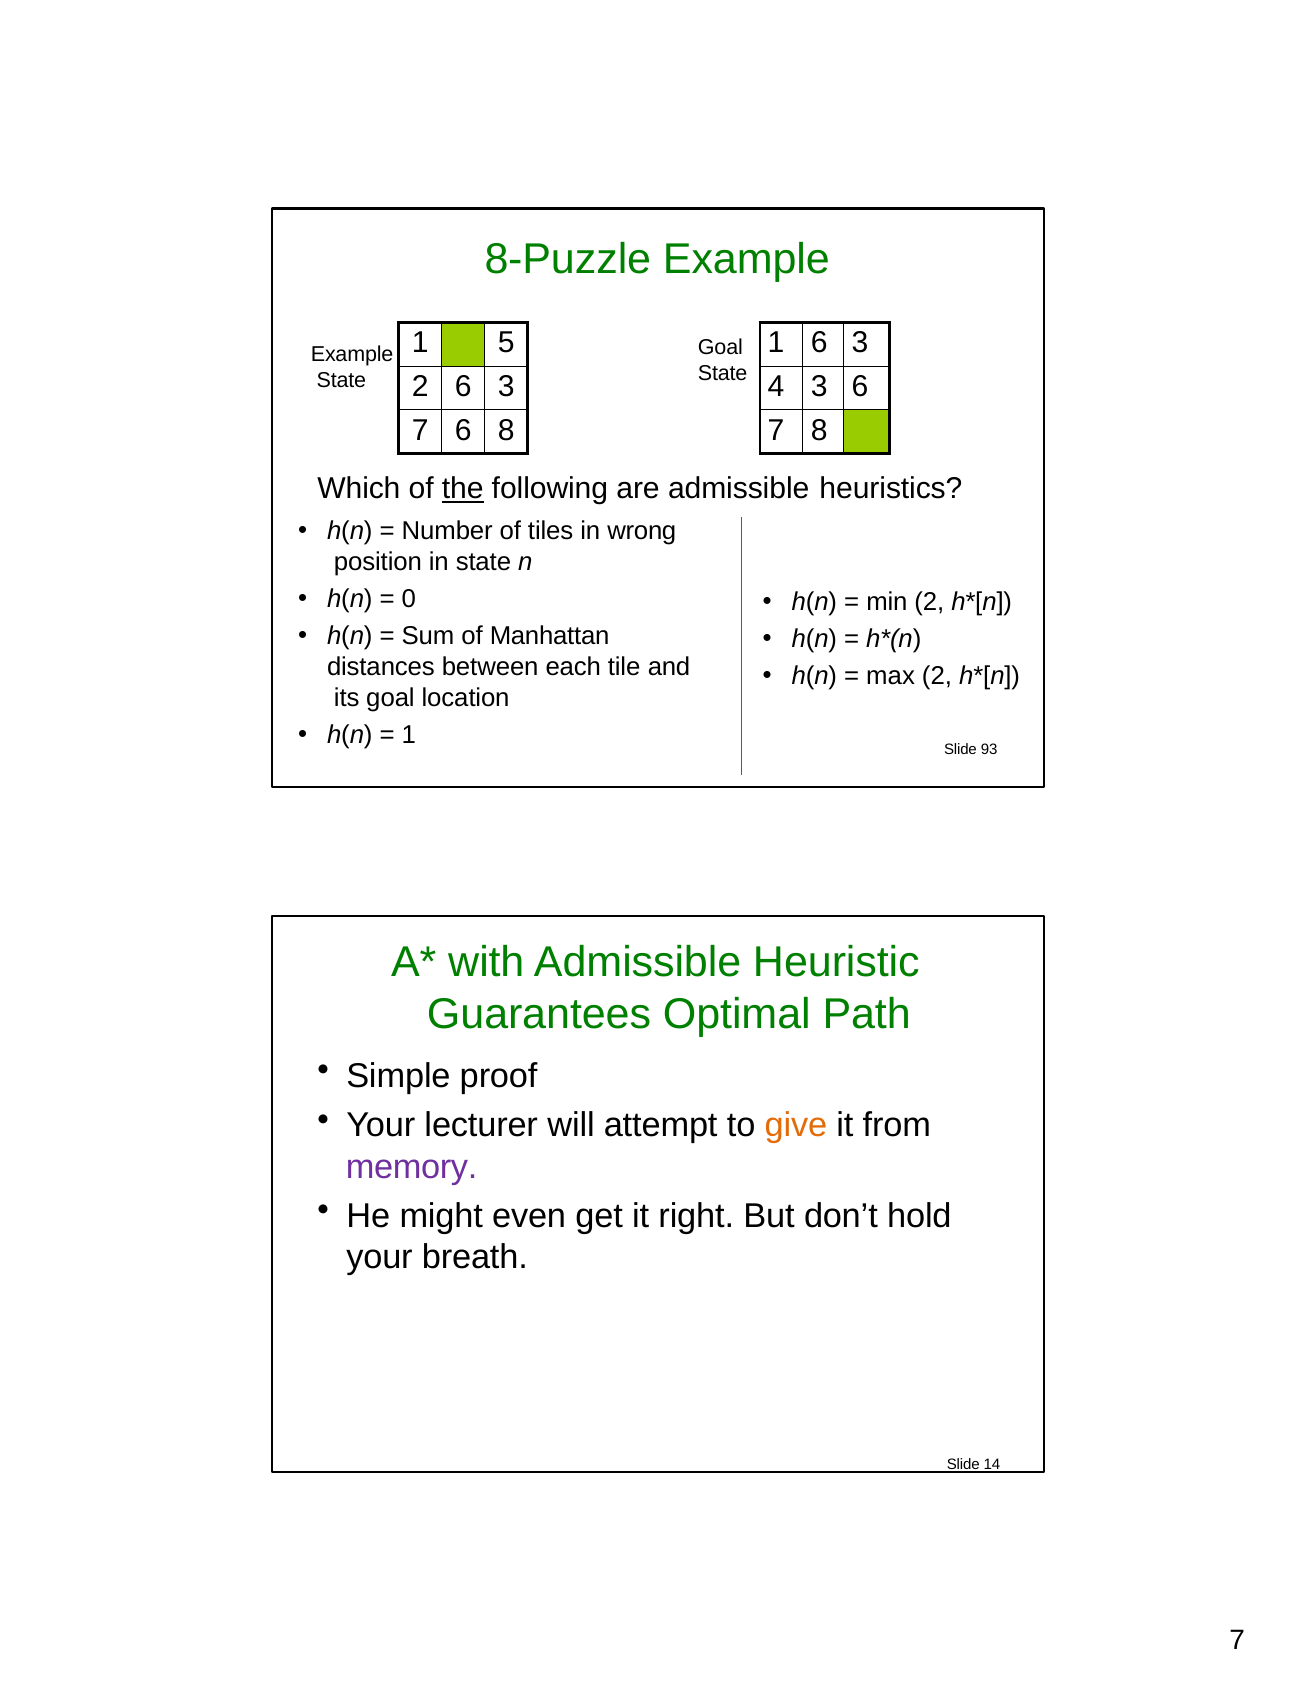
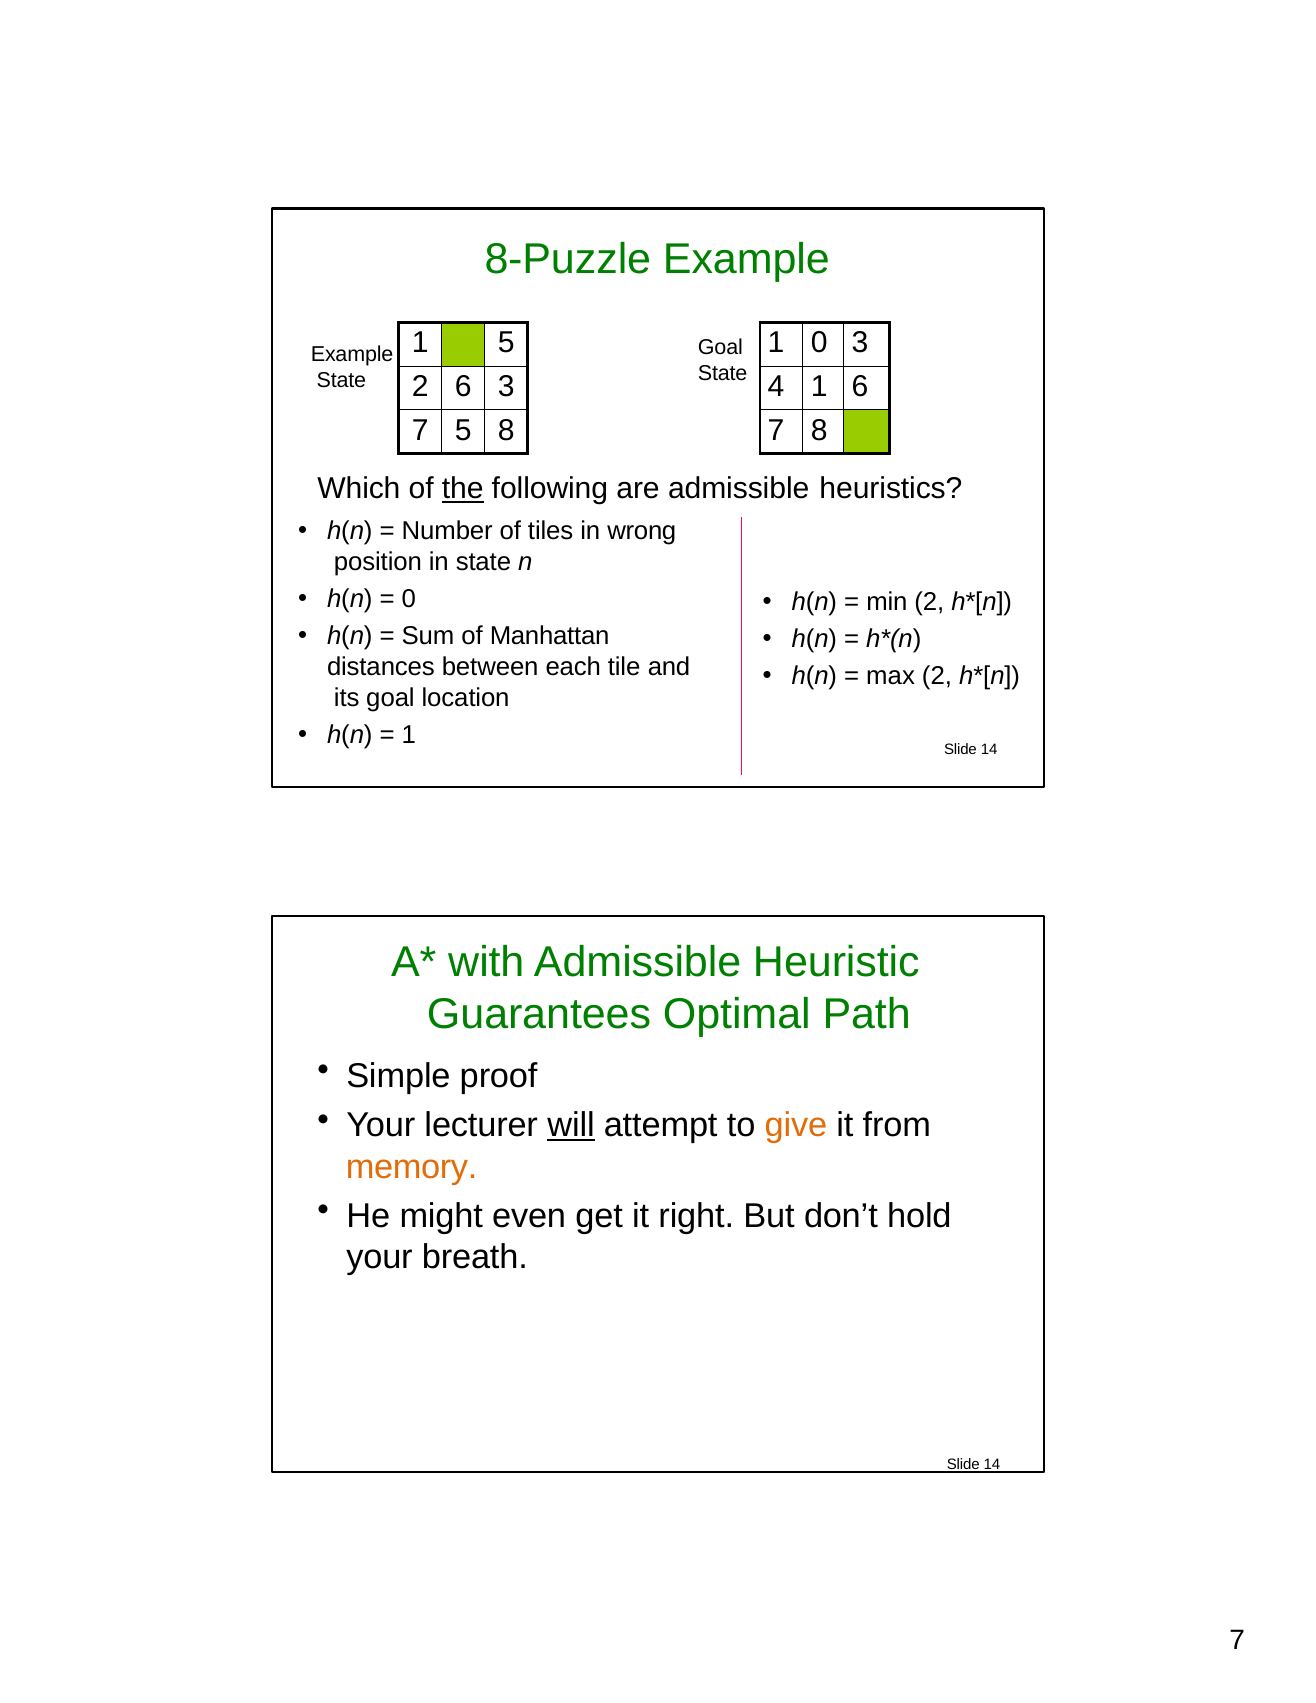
1 6: 6 -> 0
4 3: 3 -> 1
7 6: 6 -> 5
93 at (989, 750): 93 -> 14
will underline: none -> present
memory colour: purple -> orange
